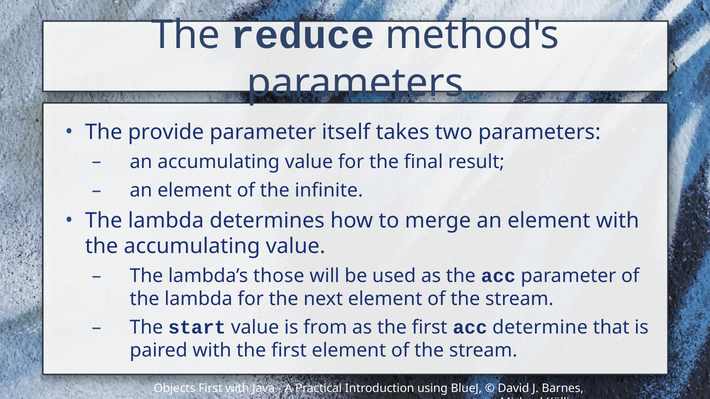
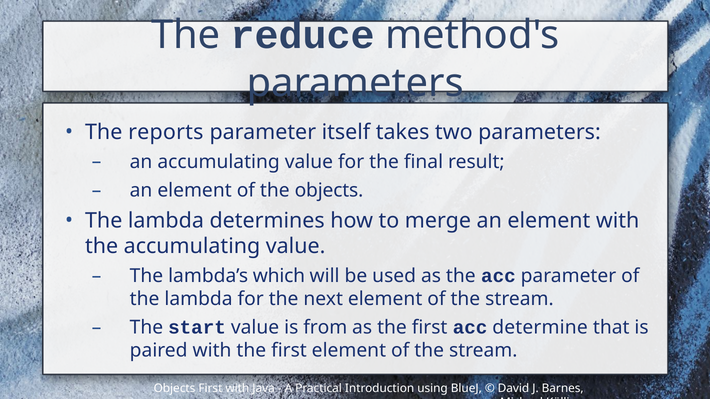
provide: provide -> reports
the infinite: infinite -> objects
those: those -> which
